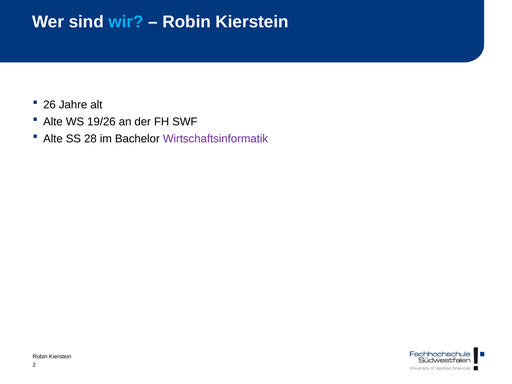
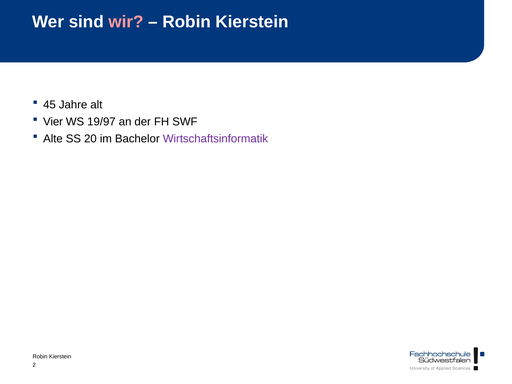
wir colour: light blue -> pink
26: 26 -> 45
Alte at (53, 122): Alte -> Vier
19/26: 19/26 -> 19/97
28: 28 -> 20
